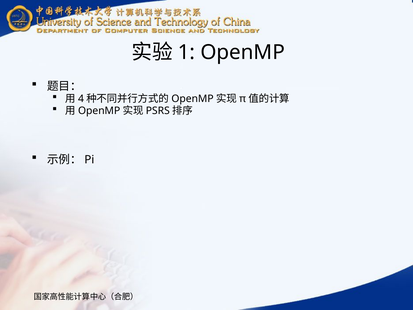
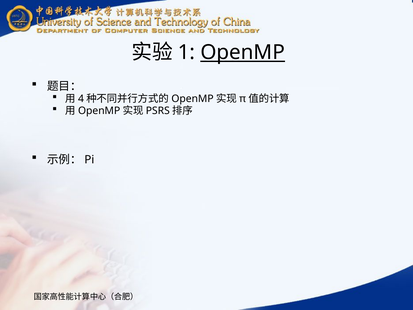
OpenMP underline: none -> present
